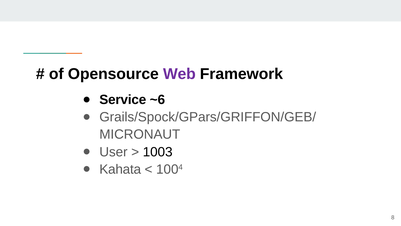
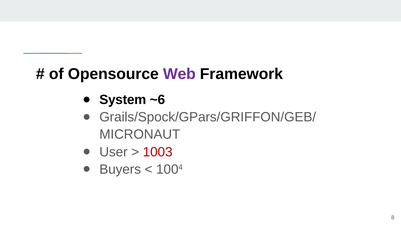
Service: Service -> System
1003 colour: black -> red
Kahata: Kahata -> Buyers
